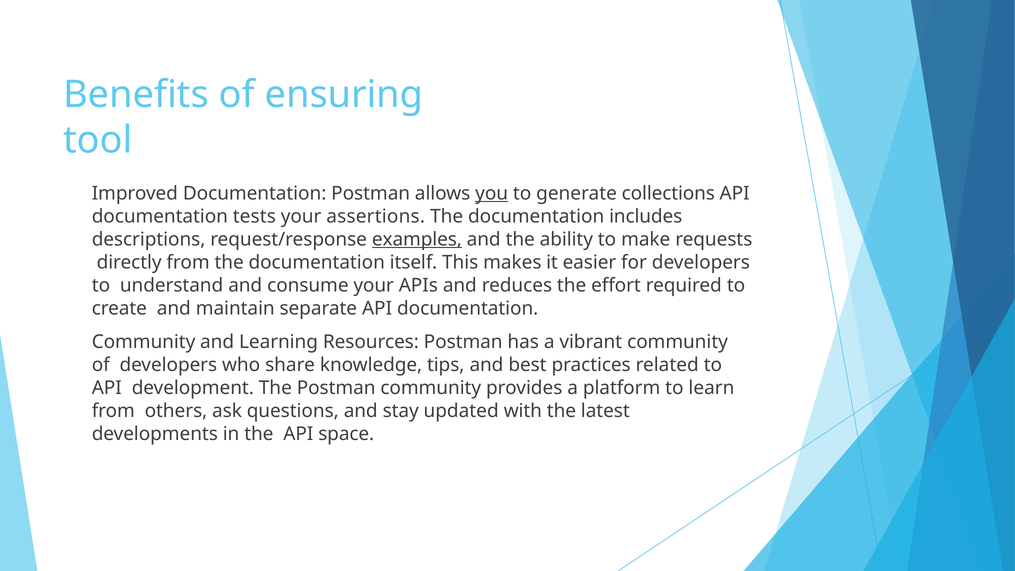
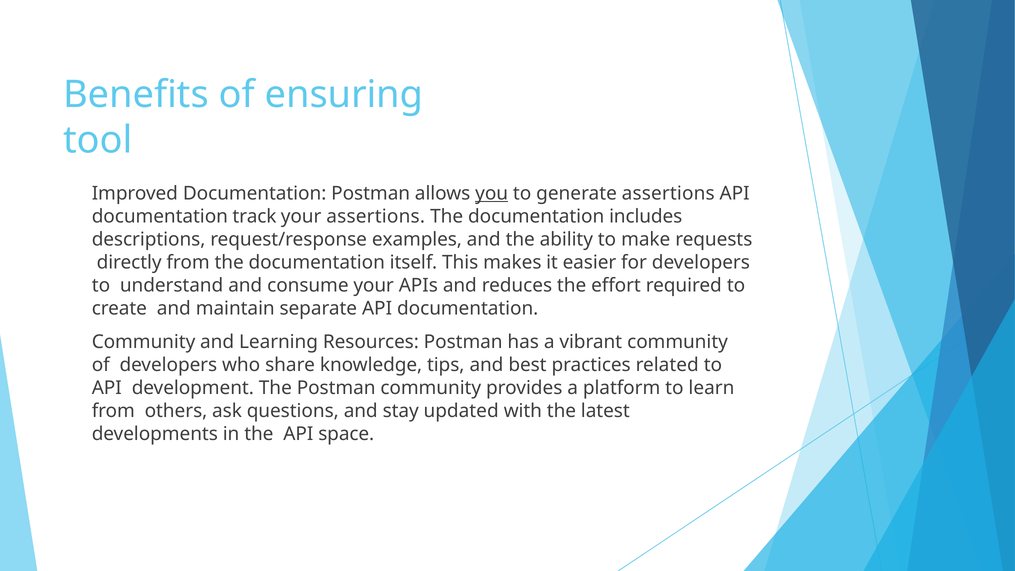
generate collections: collections -> assertions
tests: tests -> track
examples underline: present -> none
